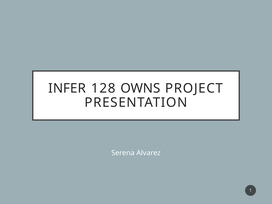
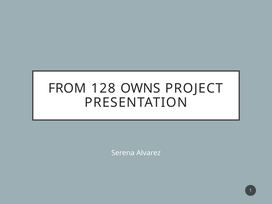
INFER: INFER -> FROM
